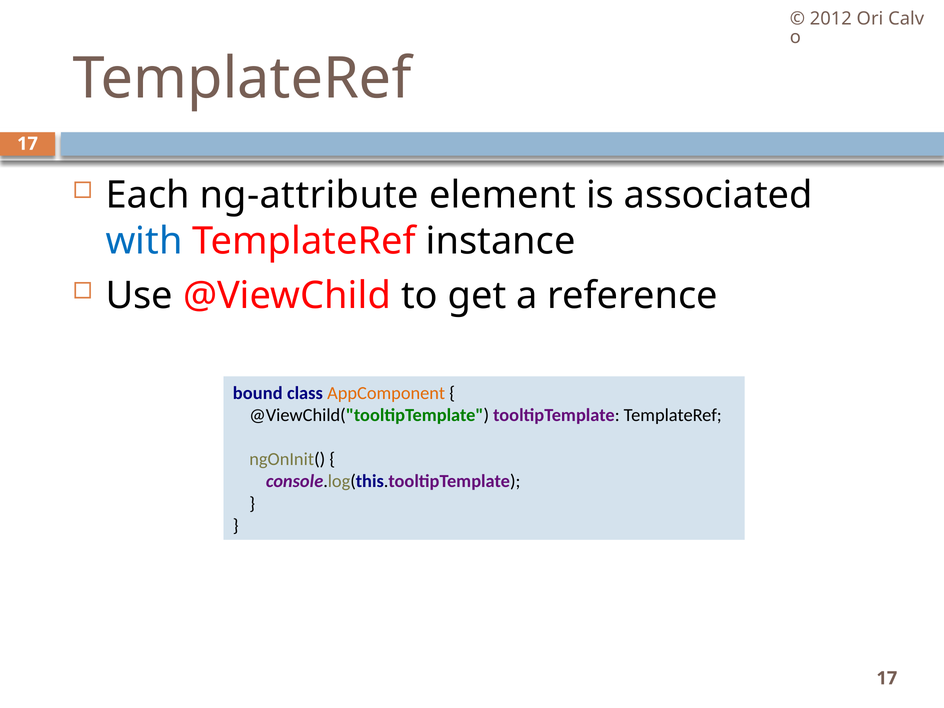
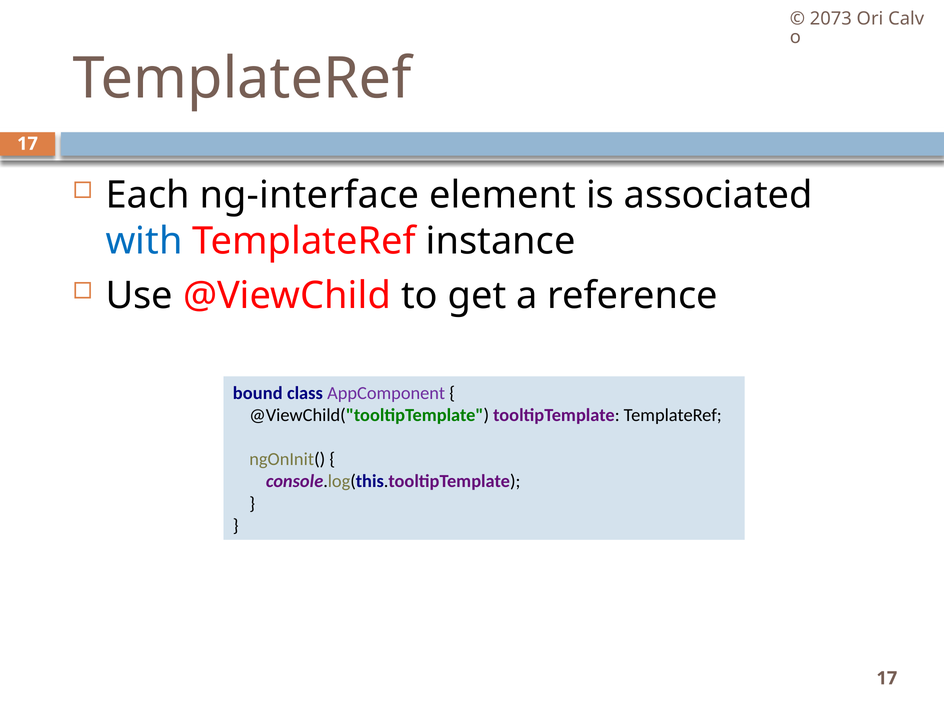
2012: 2012 -> 2073
ng-attribute: ng-attribute -> ng-interface
AppComponent colour: orange -> purple
